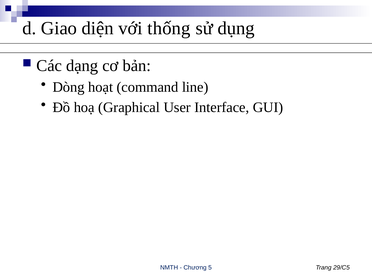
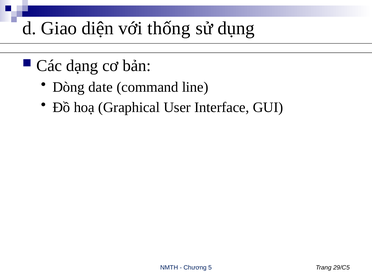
hoạt: hoạt -> date
